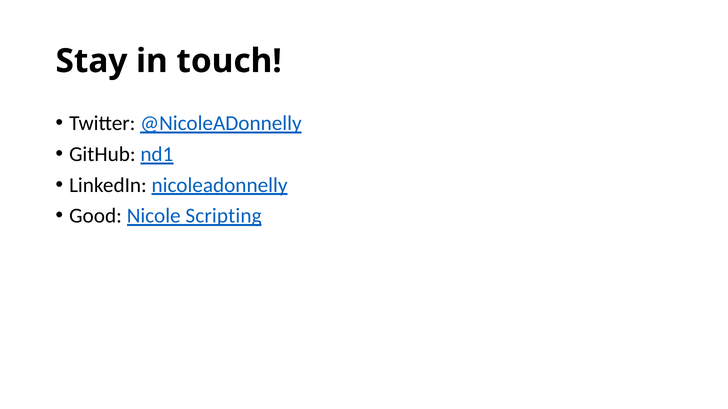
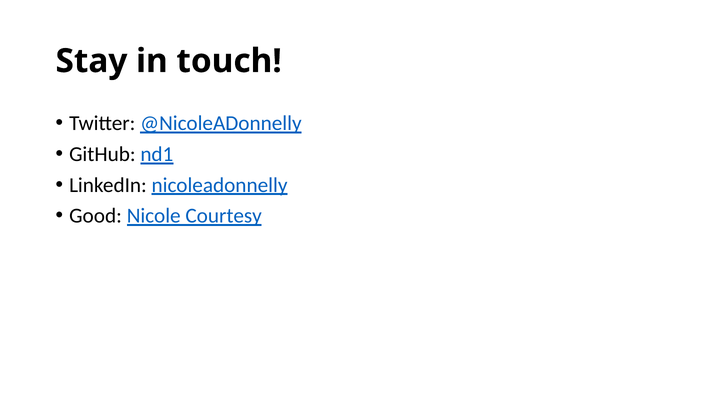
Scripting: Scripting -> Courtesy
